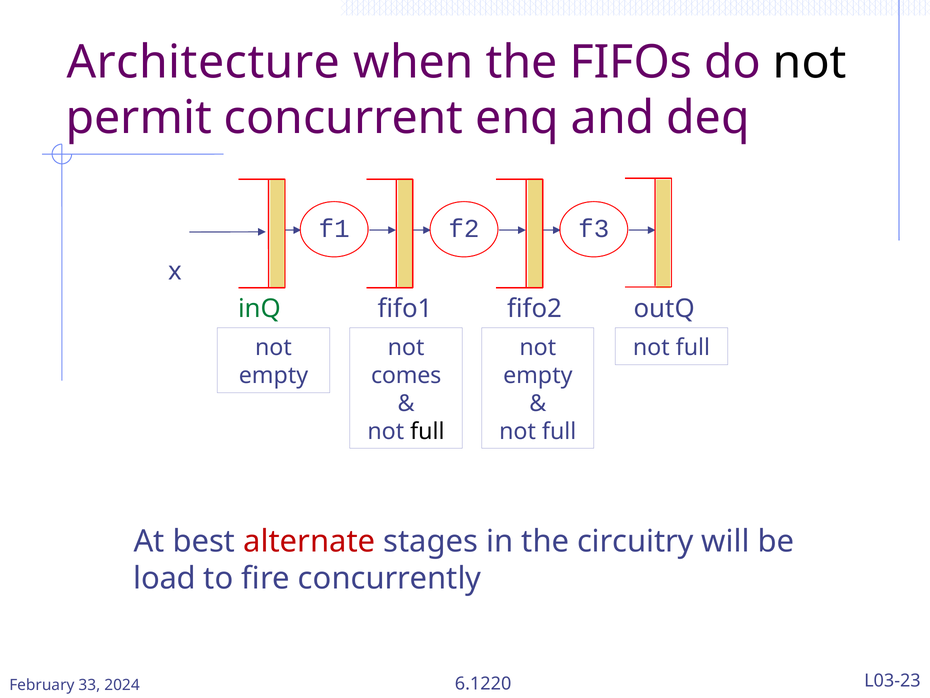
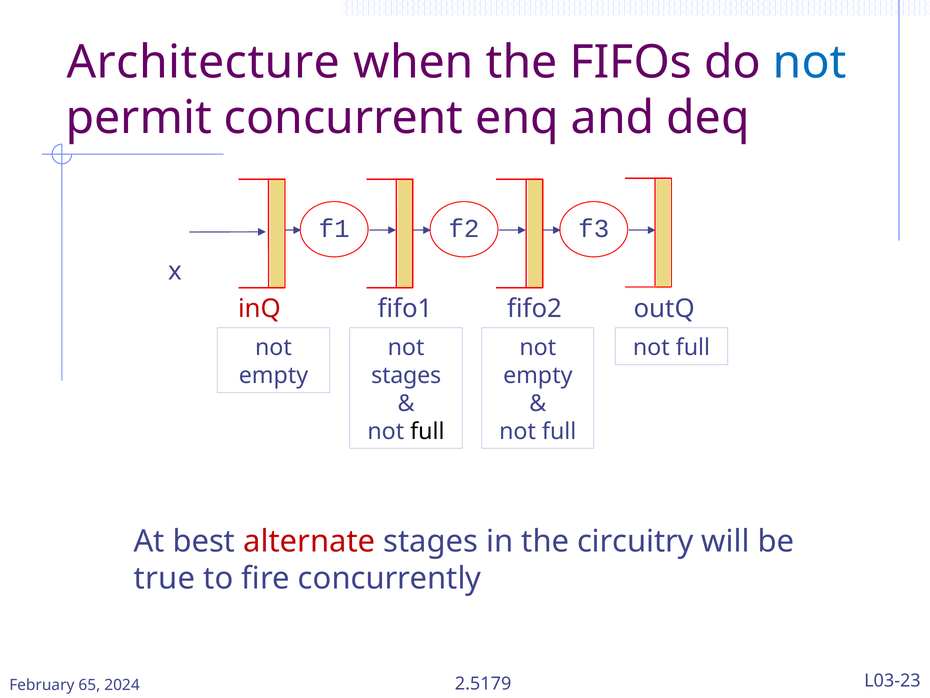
not at (810, 62) colour: black -> blue
inQ colour: green -> red
comes at (406, 375): comes -> stages
load: load -> true
6.1220: 6.1220 -> 2.5179
33: 33 -> 65
